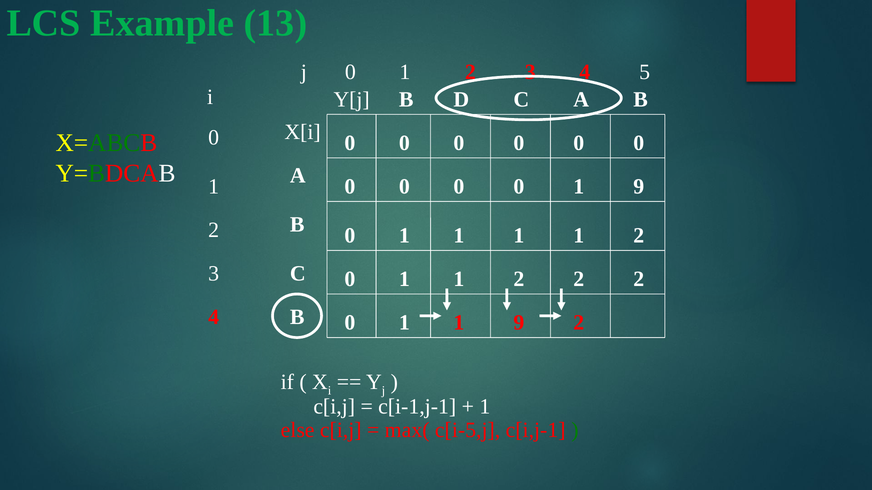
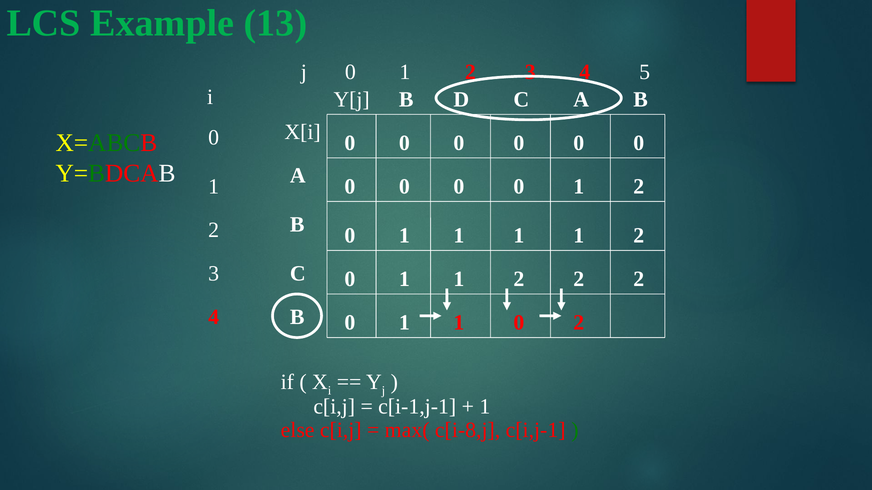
9 at (639, 187): 9 -> 2
1 1 9: 9 -> 0
c[i-5,j: c[i-5,j -> c[i-8,j
